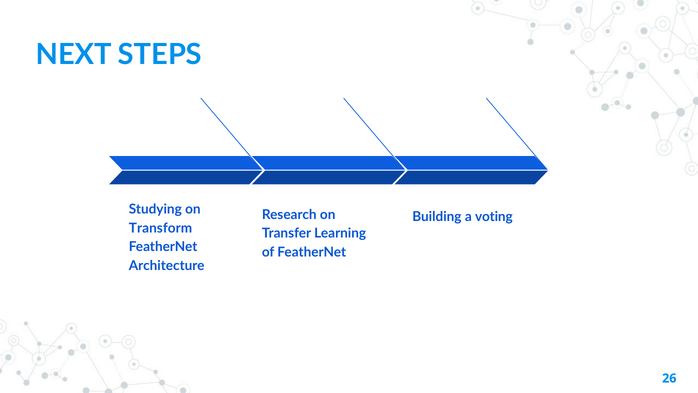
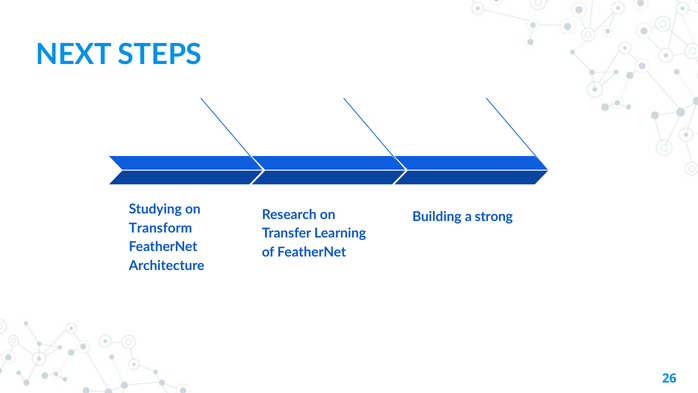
voting: voting -> strong
